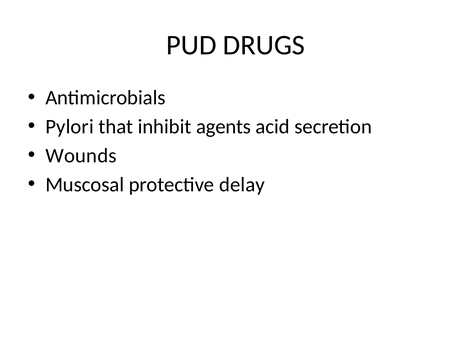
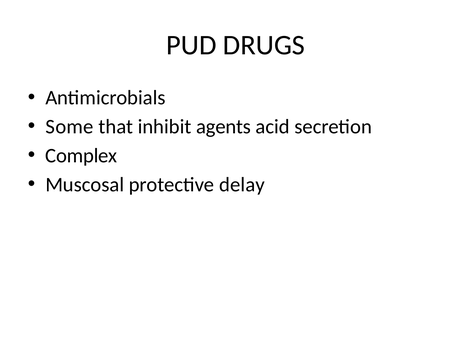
Pylori: Pylori -> Some
Wounds: Wounds -> Complex
